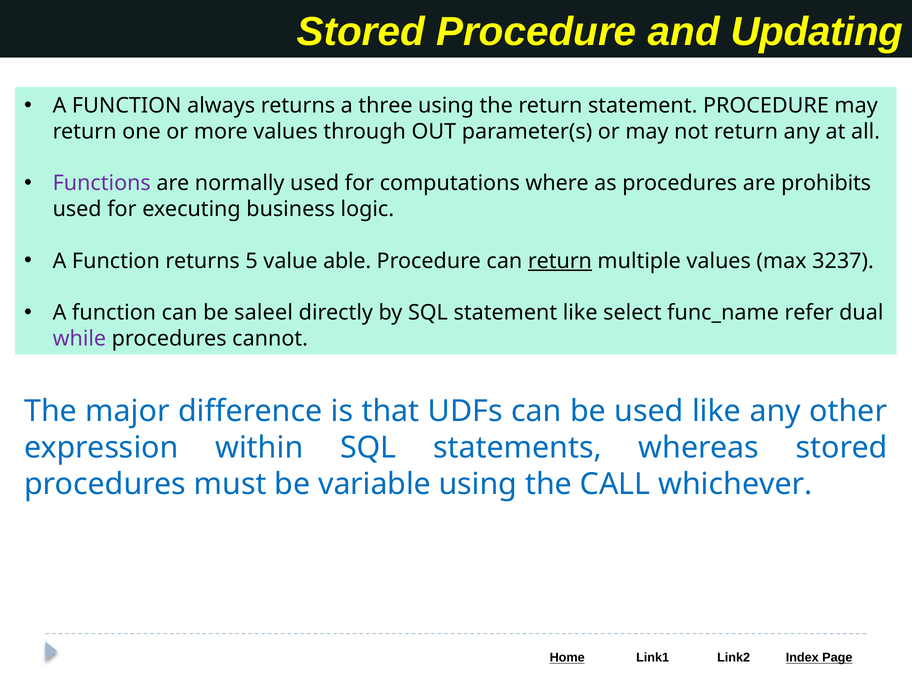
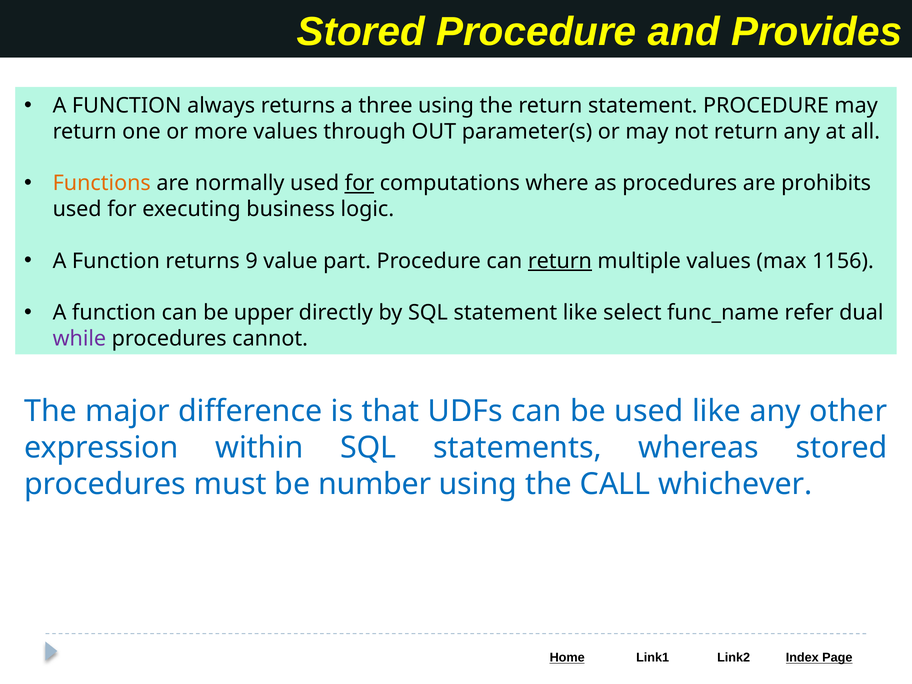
Updating: Updating -> Provides
Functions colour: purple -> orange
for at (359, 183) underline: none -> present
5: 5 -> 9
able: able -> part
3237: 3237 -> 1156
saleel: saleel -> upper
variable: variable -> number
